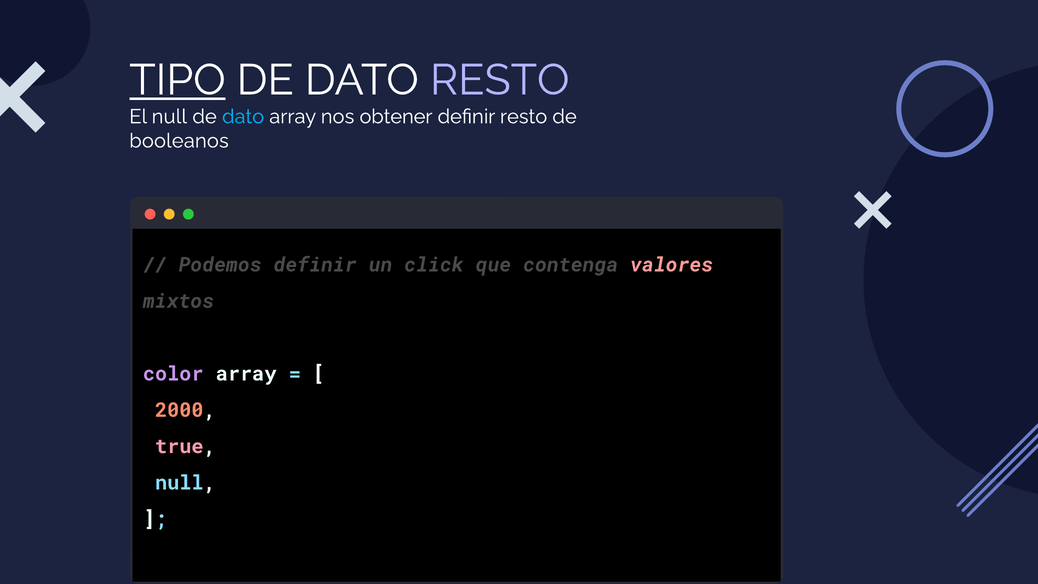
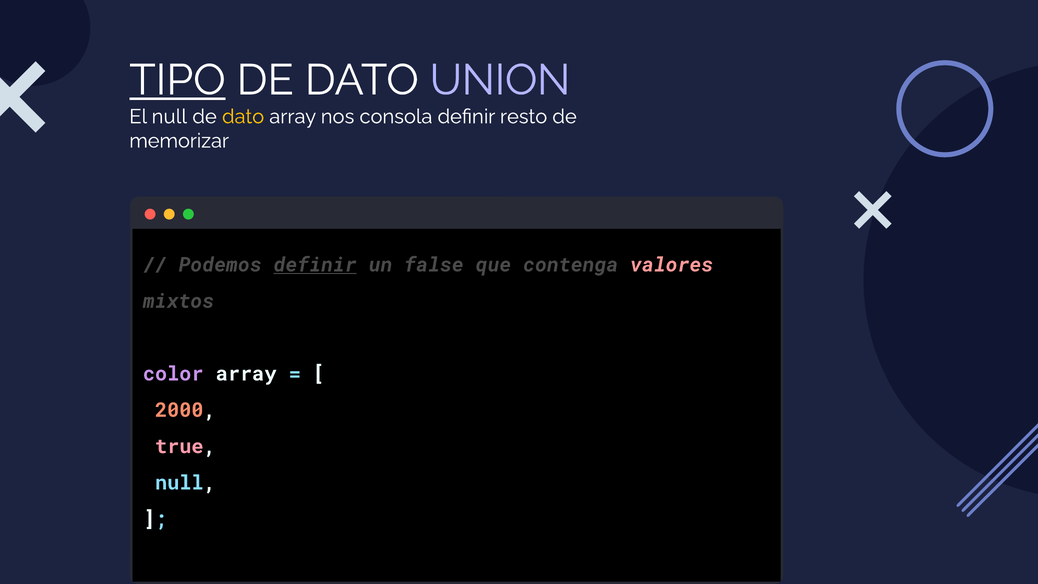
DATO RESTO: RESTO -> UNION
dato at (243, 117) colour: light blue -> yellow
obtener: obtener -> consola
booleanos: booleanos -> memorizar
definir at (315, 265) underline: none -> present
click: click -> false
